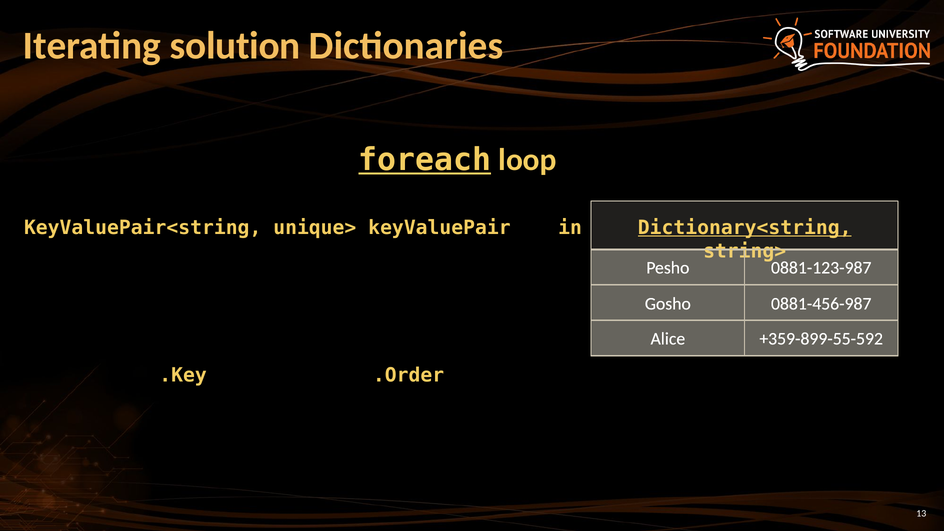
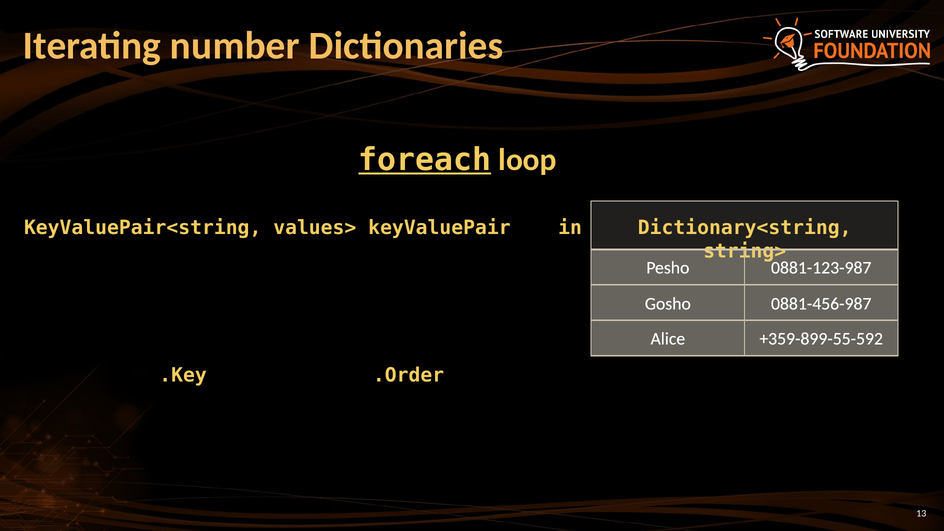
solution: solution -> number
unique>: unique> -> values>
Dictionary<string underline: present -> none
